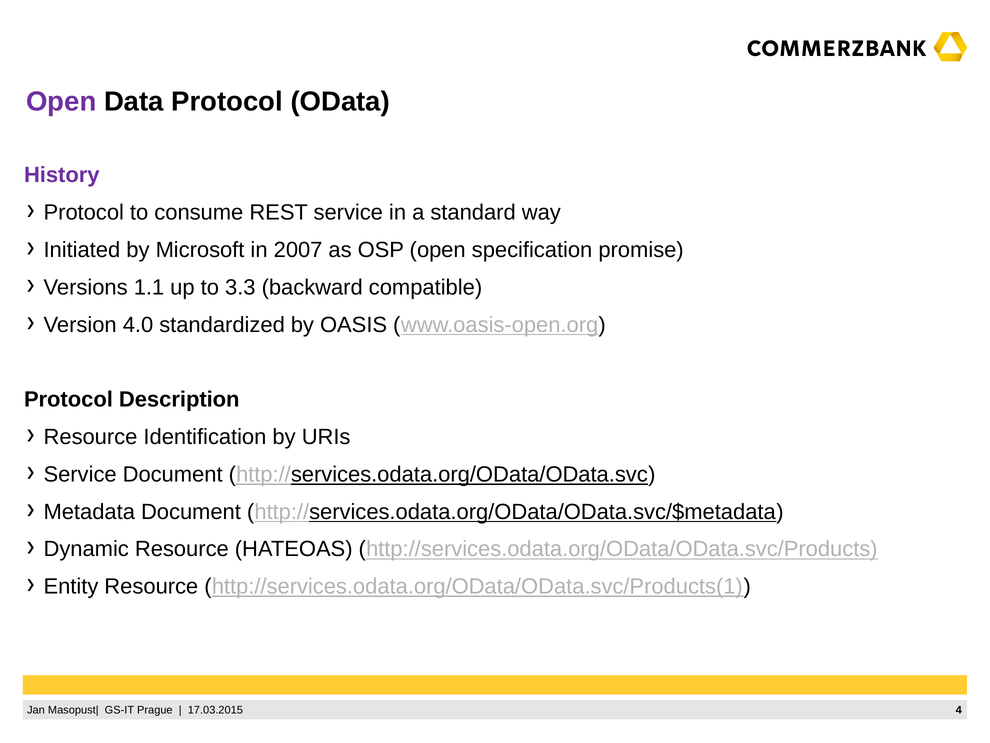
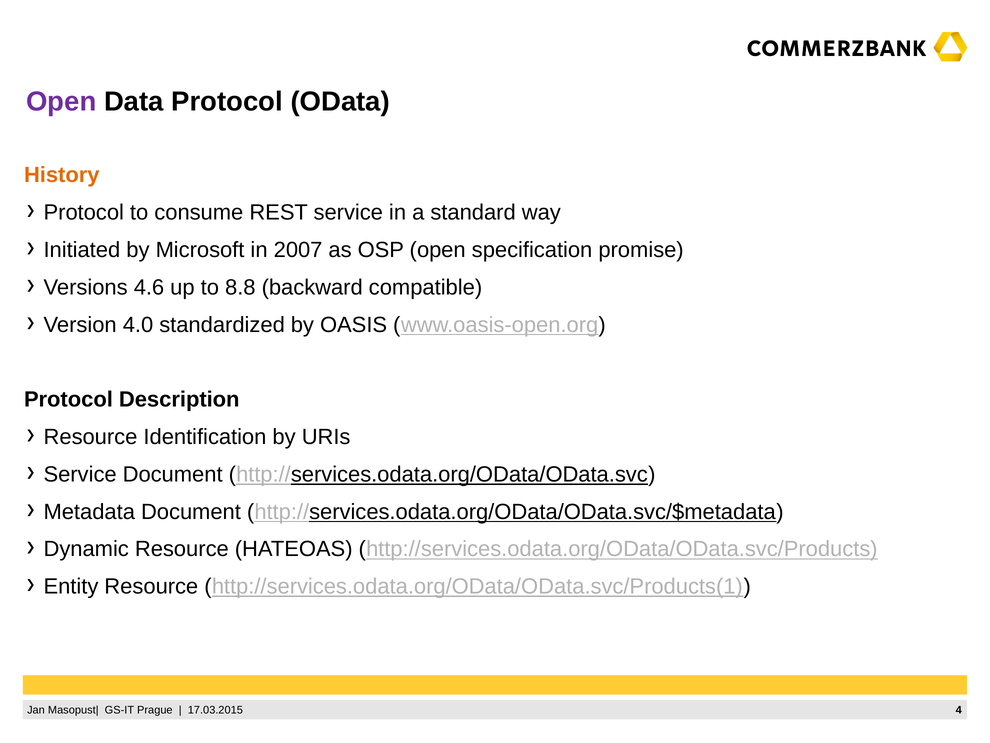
History colour: purple -> orange
1.1: 1.1 -> 4.6
3.3: 3.3 -> 8.8
